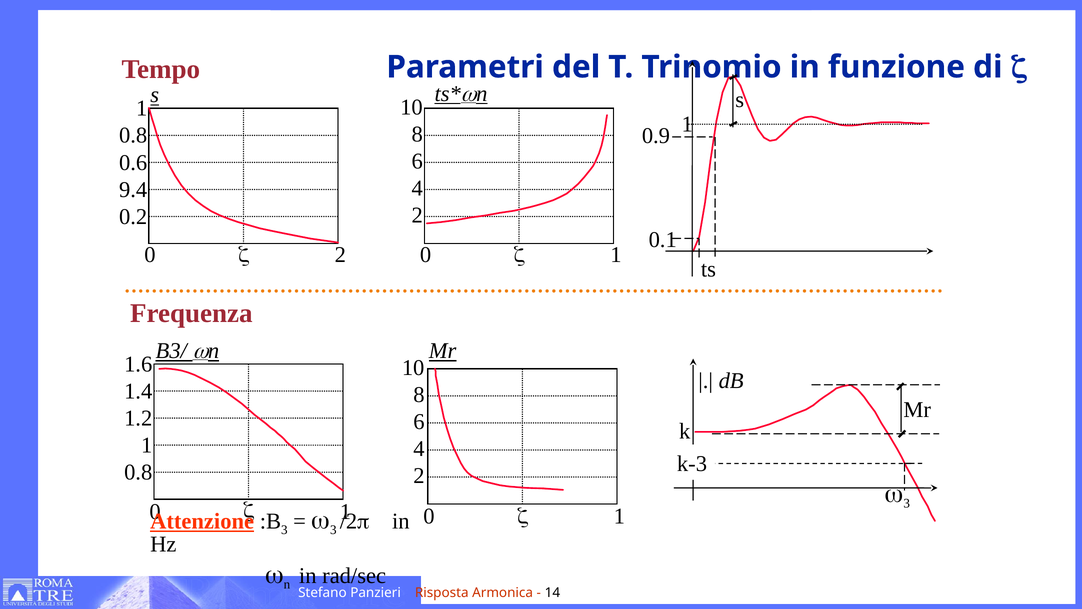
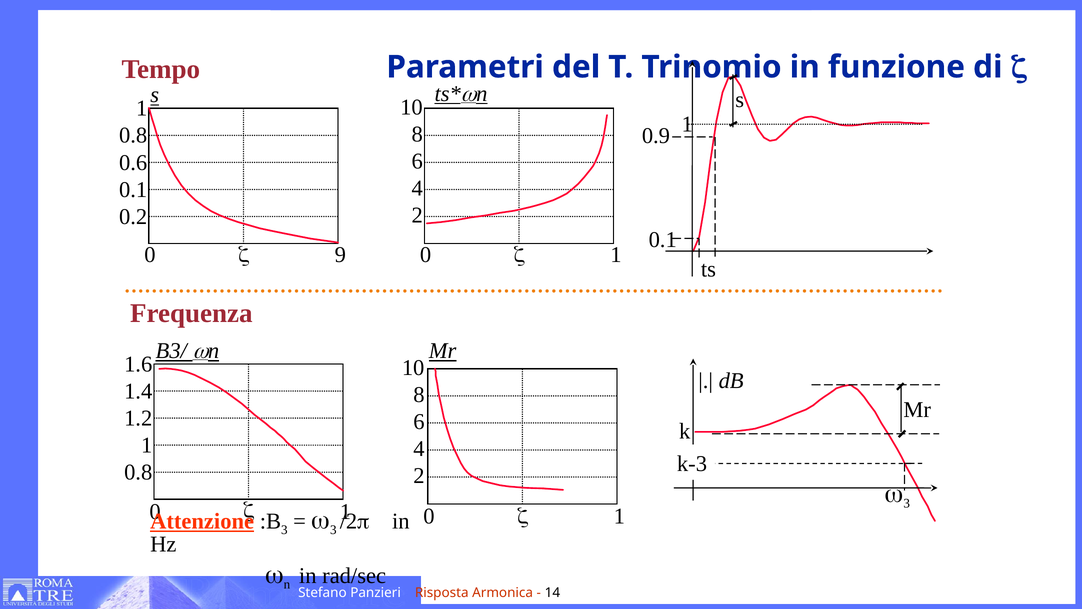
9.4 at (133, 190): 9.4 -> 0.1
0 2: 2 -> 9
